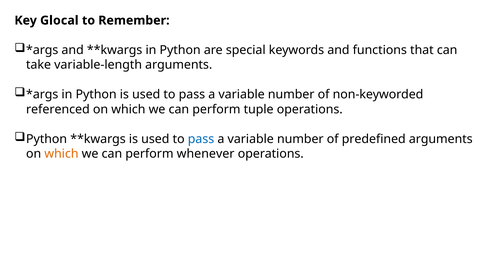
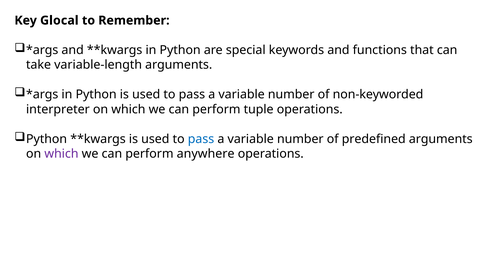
referenced: referenced -> interpreter
which at (61, 154) colour: orange -> purple
whenever: whenever -> anywhere
